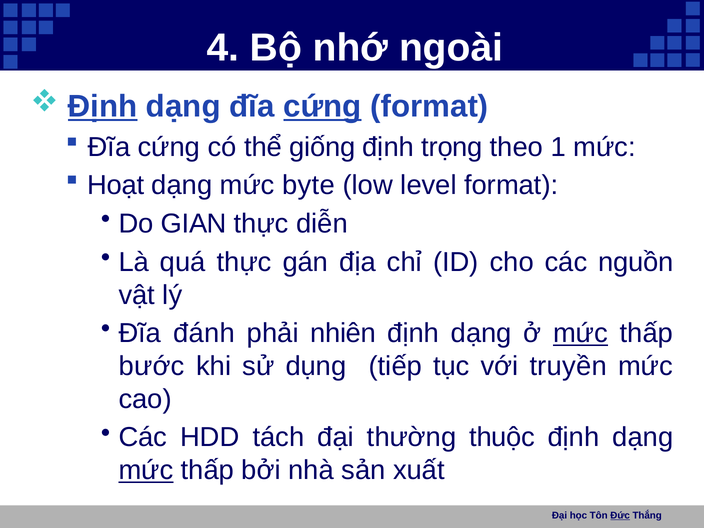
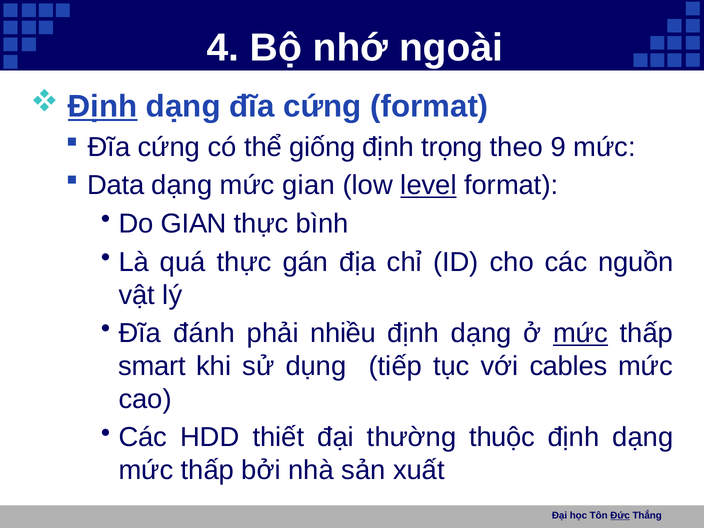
cứng at (322, 107) underline: present -> none
1: 1 -> 9
Hoạt: Hoạt -> Data
mức byte: byte -> gian
level underline: none -> present
diễn: diễn -> bình
nhiên: nhiên -> nhiều
bước: bước -> smart
truyền: truyền -> cables
tách: tách -> thiết
mức at (146, 470) underline: present -> none
